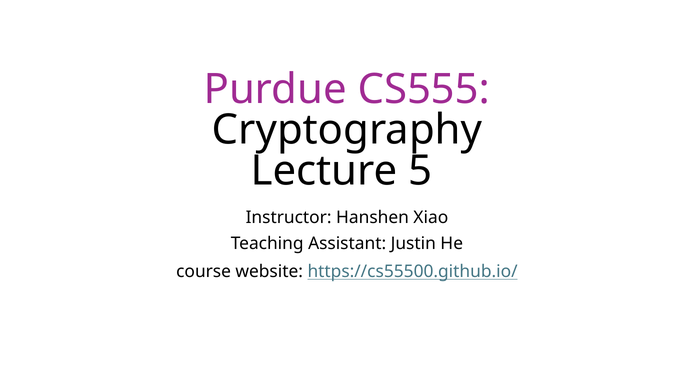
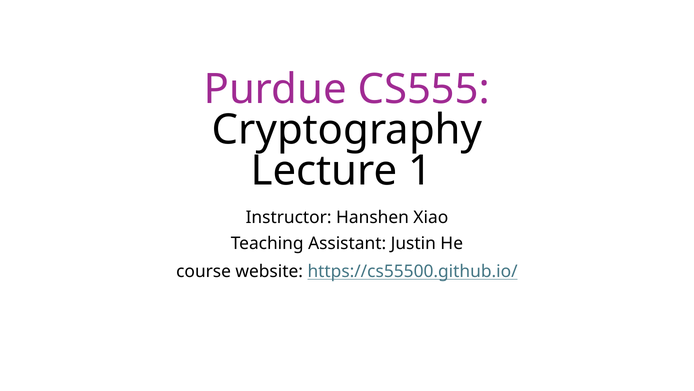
5: 5 -> 1
